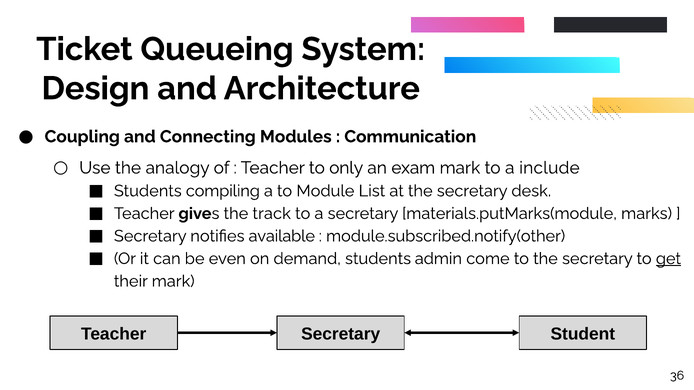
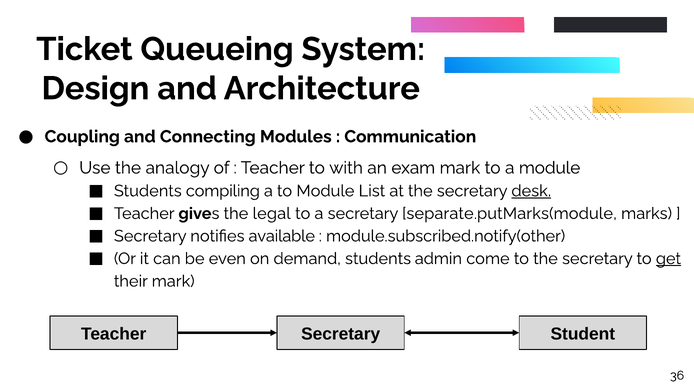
only: only -> with
a include: include -> module
desk underline: none -> present
track: track -> legal
materials.putMarks(module: materials.putMarks(module -> separate.putMarks(module
